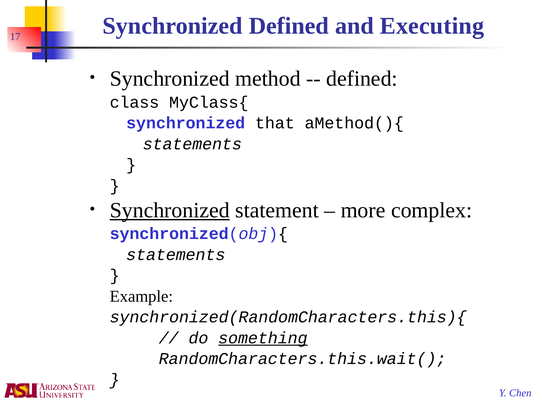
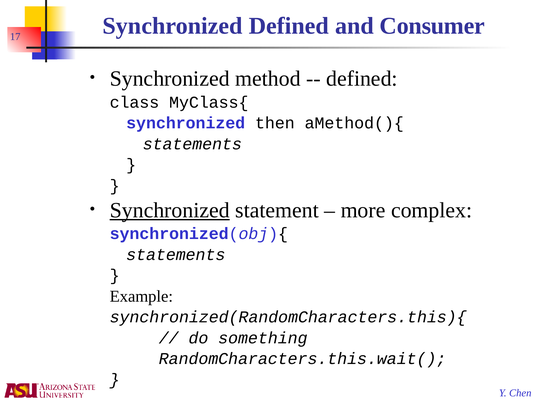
Executing: Executing -> Consumer
that: that -> then
something underline: present -> none
